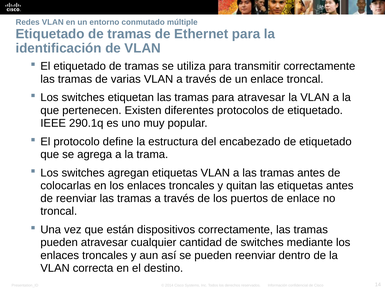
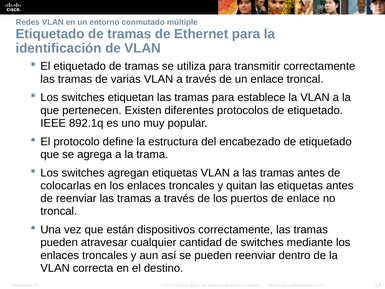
para atravesar: atravesar -> establece
290.1q: 290.1q -> 892.1q
